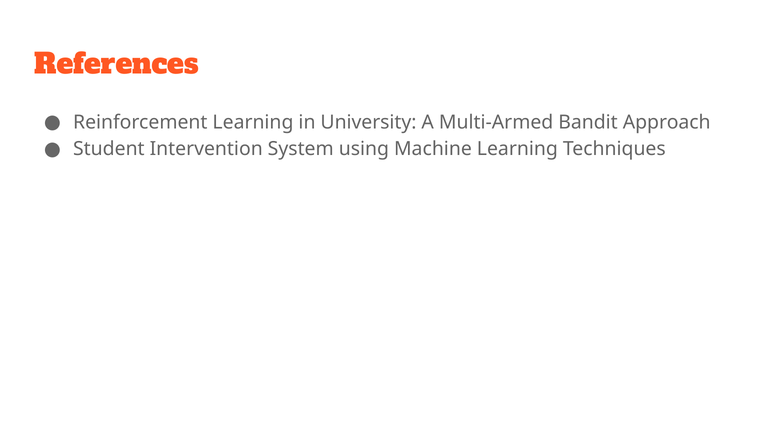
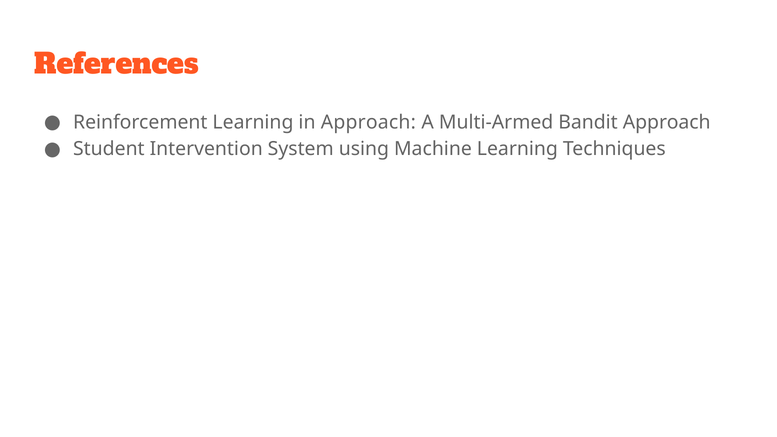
in University: University -> Approach
